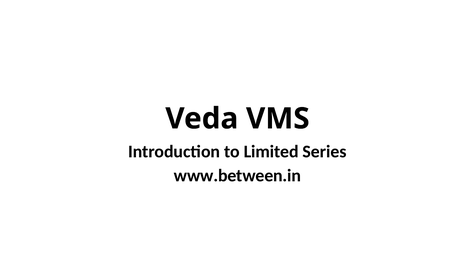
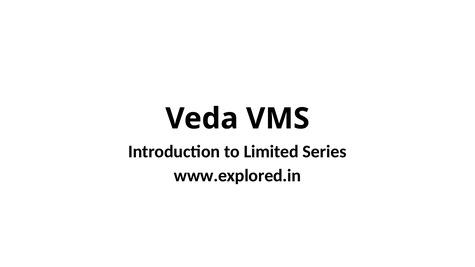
www.between.in: www.between.in -> www.explored.in
